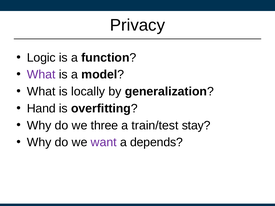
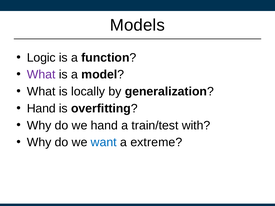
Privacy: Privacy -> Models
we three: three -> hand
stay: stay -> with
want colour: purple -> blue
depends: depends -> extreme
